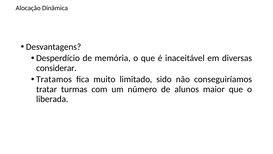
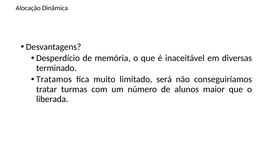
considerar: considerar -> terminado
sido: sido -> será
